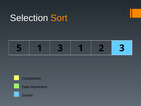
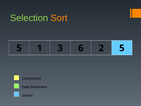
Selection colour: white -> light green
3 1: 1 -> 6
2 3: 3 -> 5
